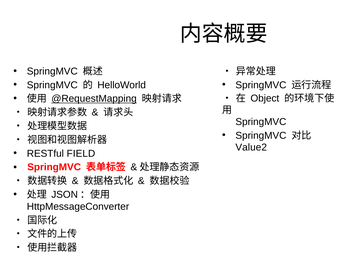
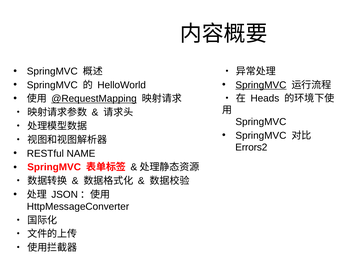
SpringMVC at (261, 85) underline: none -> present
Object: Object -> Heads
Value2: Value2 -> Errors2
FIELD: FIELD -> NAME
